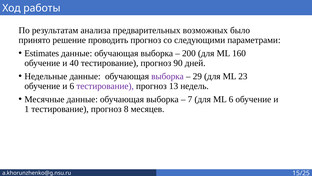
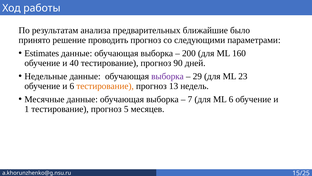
возможных: возможных -> ближайшие
тестирование at (105, 86) colour: purple -> orange
8: 8 -> 5
